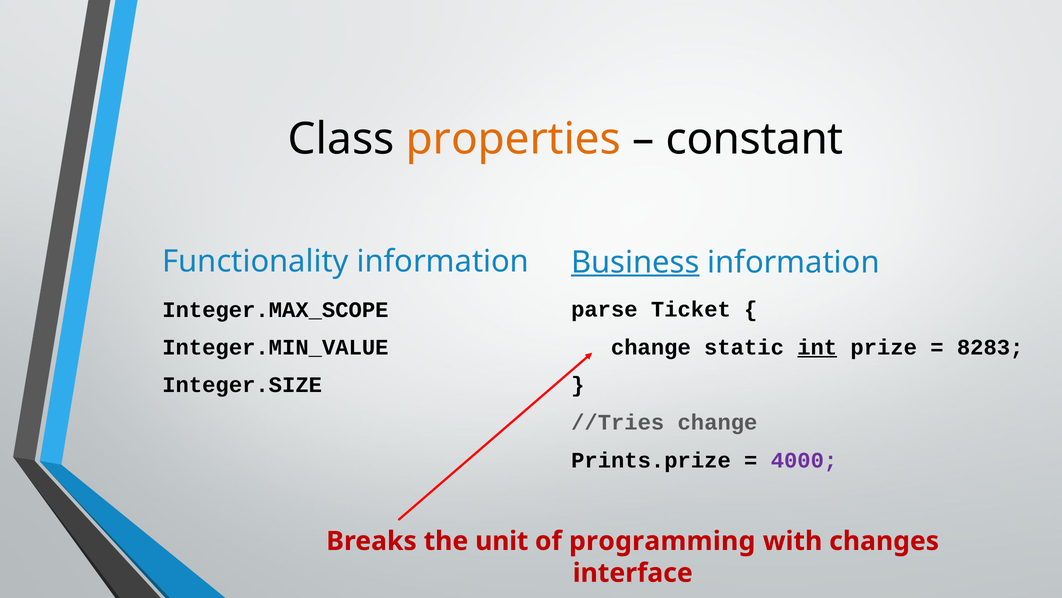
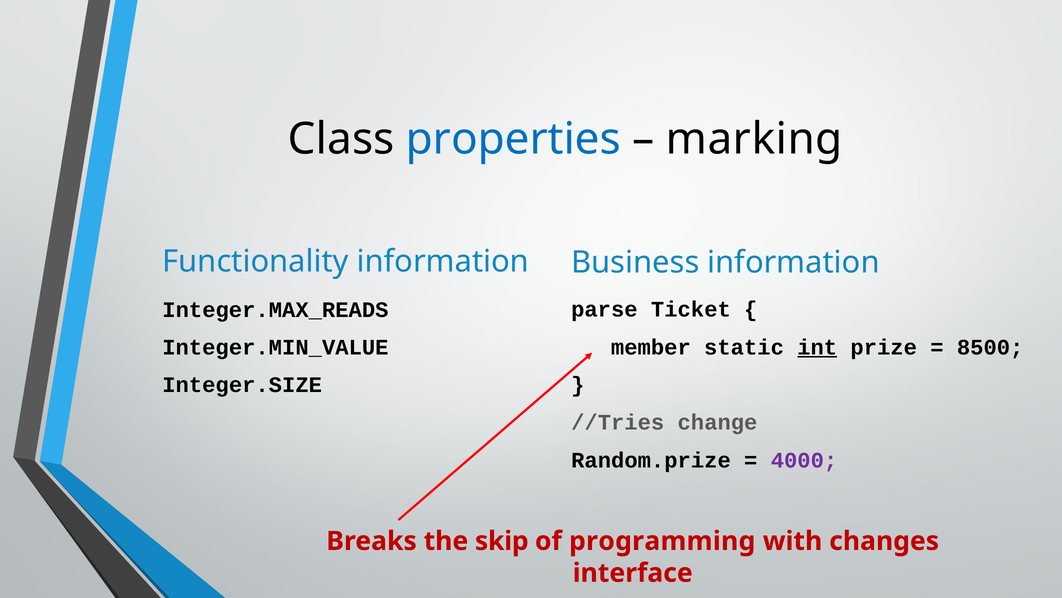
properties colour: orange -> blue
constant: constant -> marking
Business underline: present -> none
Integer.MAX_SCOPE: Integer.MAX_SCOPE -> Integer.MAX_READS
change at (651, 347): change -> member
8283: 8283 -> 8500
Prints.prize: Prints.prize -> Random.prize
unit: unit -> skip
